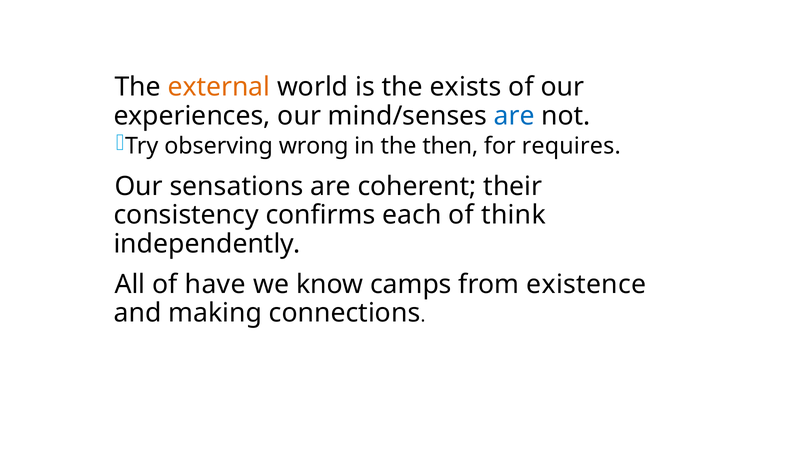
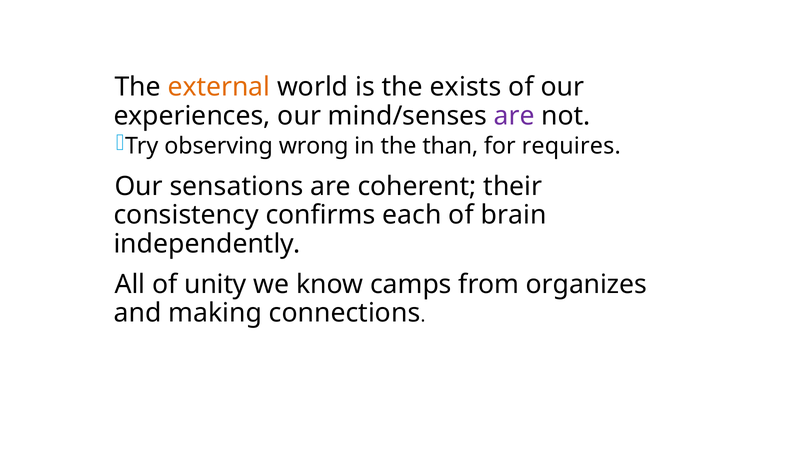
are at (514, 116) colour: blue -> purple
then: then -> than
think: think -> brain
have: have -> unity
existence: existence -> organizes
